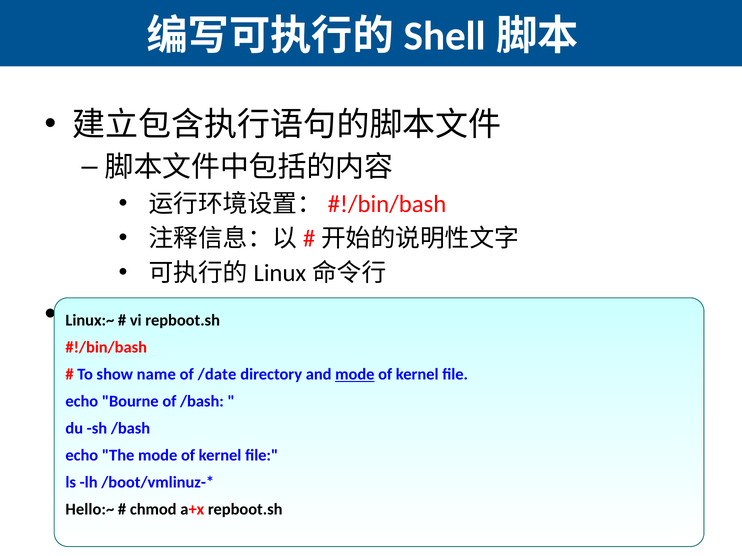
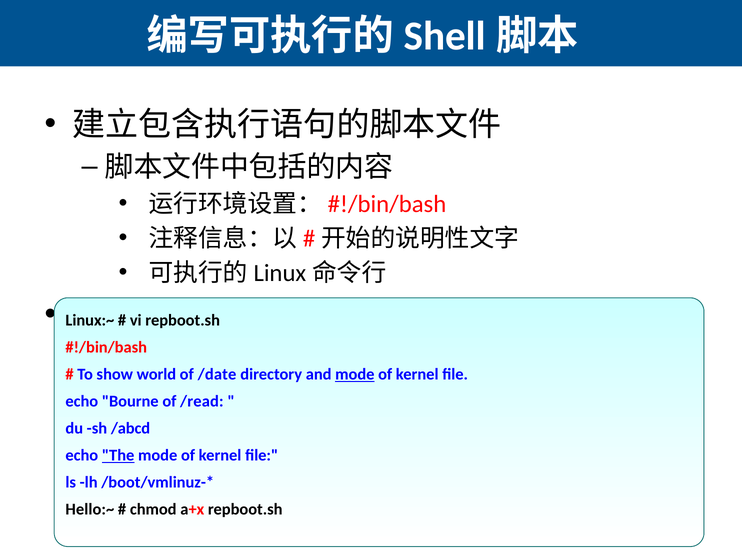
name: name -> world
of /bash: /bash -> /read
sh /bash: /bash -> /abcd
The underline: none -> present
